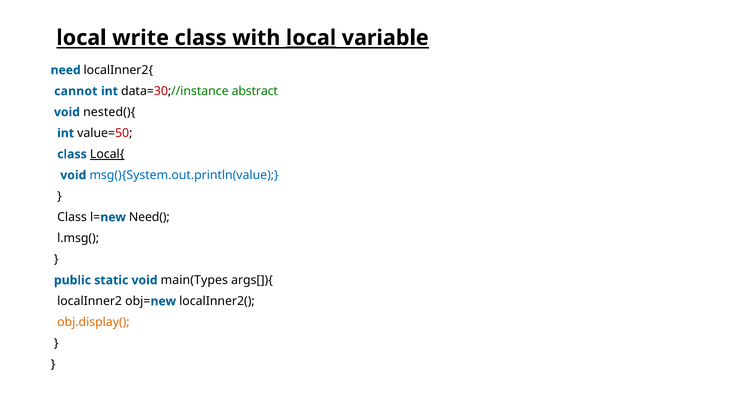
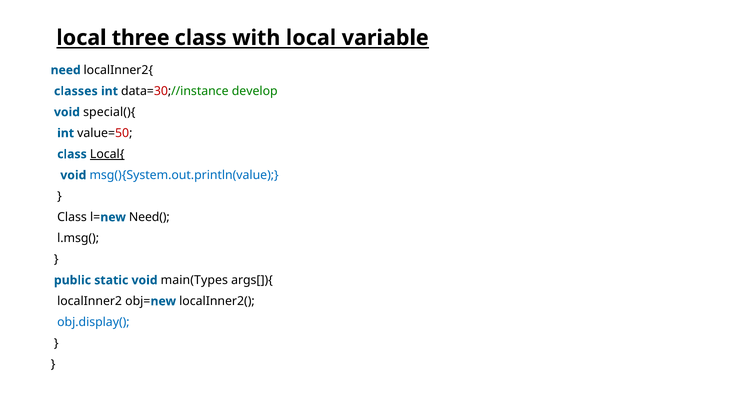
write: write -> three
local at (311, 38) underline: present -> none
cannot: cannot -> classes
abstract: abstract -> develop
nested(){: nested(){ -> special(){
obj.display( colour: orange -> blue
